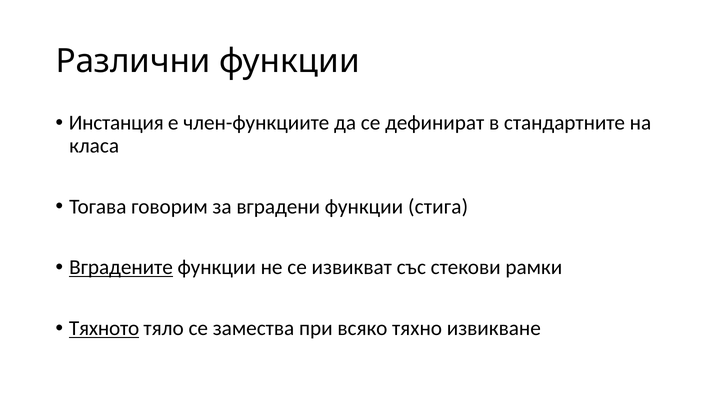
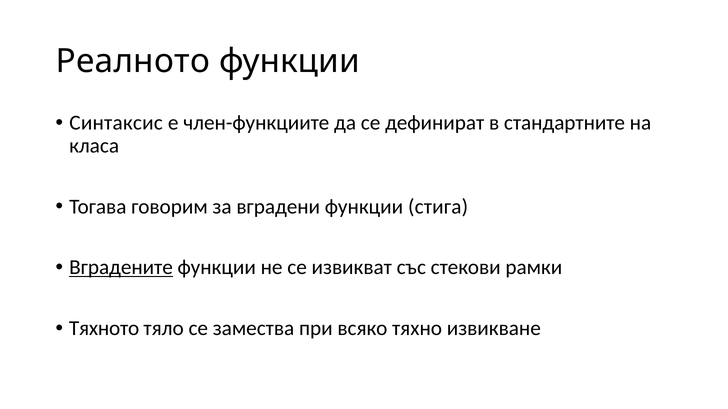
Различни: Различни -> Реалното
Инстанция: Инстанция -> Синтаксис
Тяхното underline: present -> none
